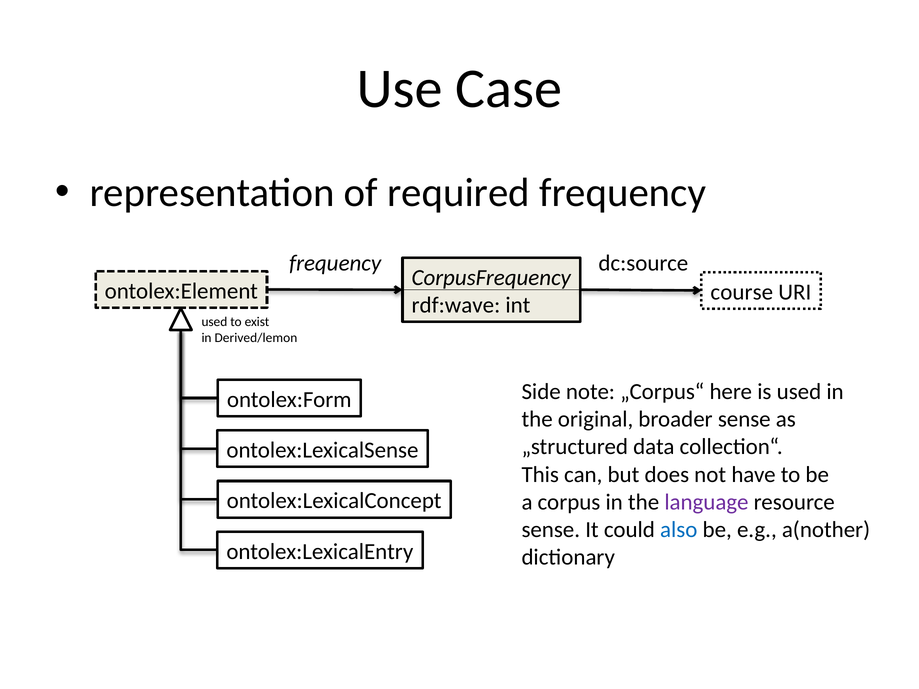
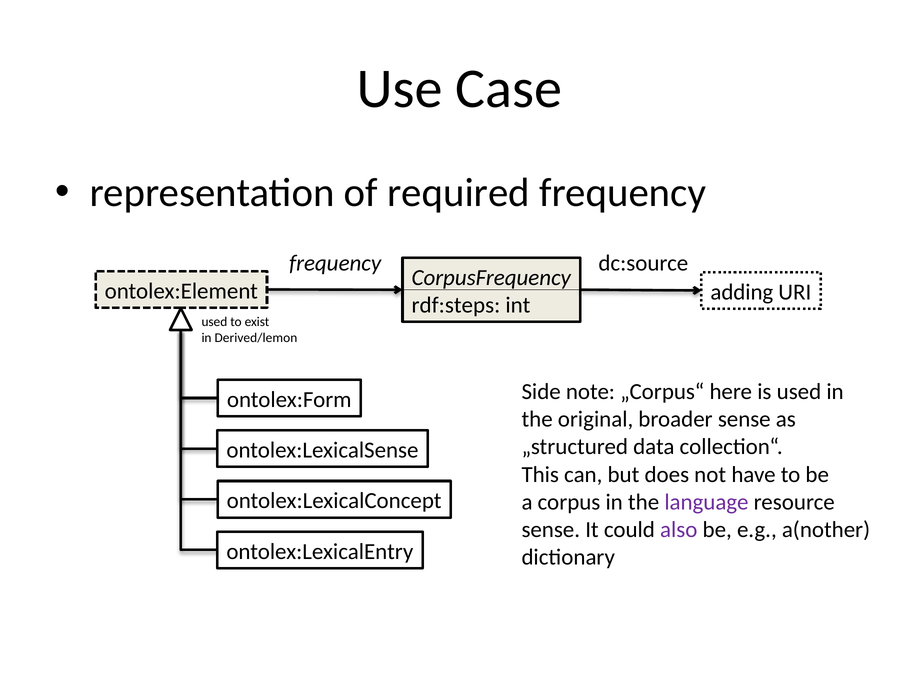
course: course -> adding
rdf:wave: rdf:wave -> rdf:steps
also colour: blue -> purple
